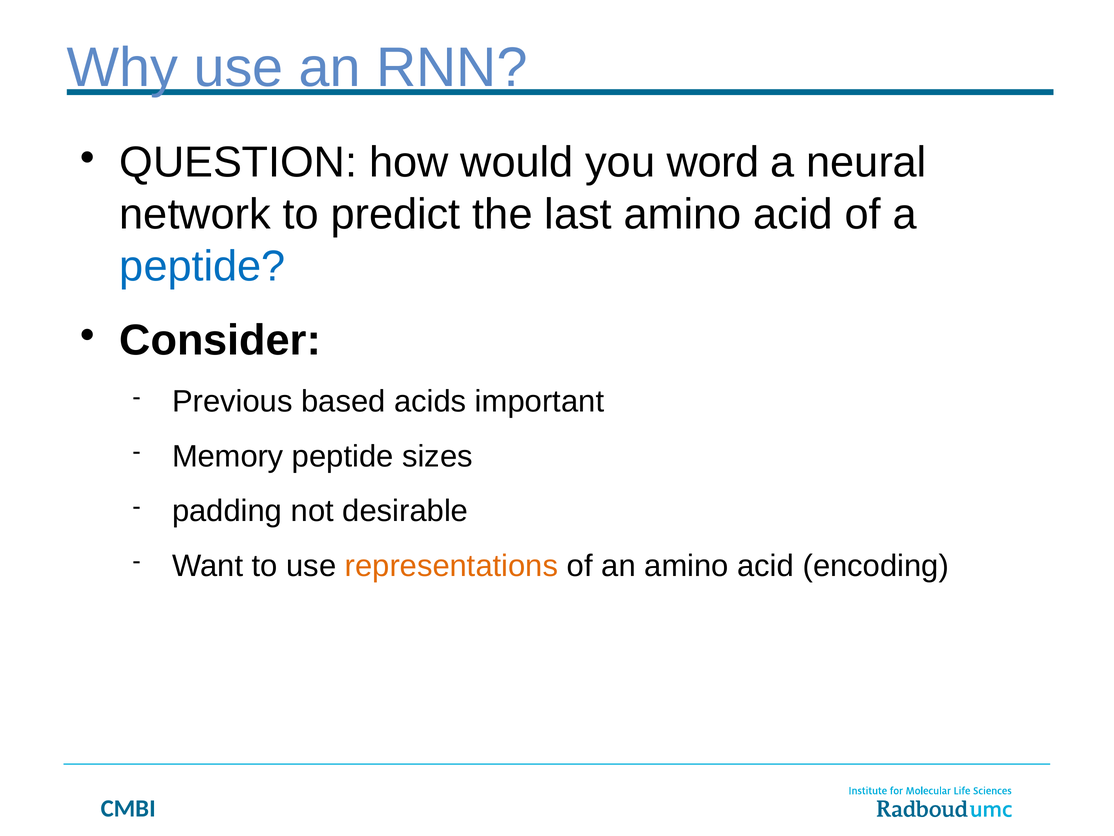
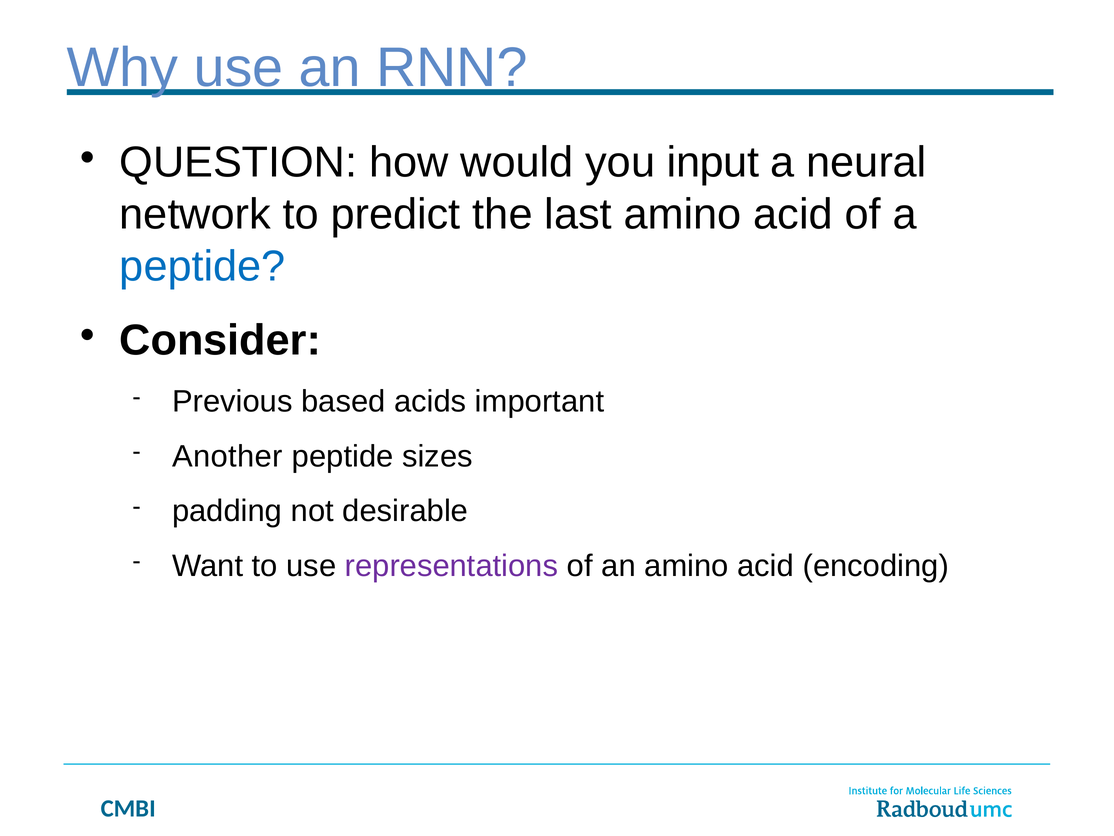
word: word -> input
Memory: Memory -> Another
representations colour: orange -> purple
